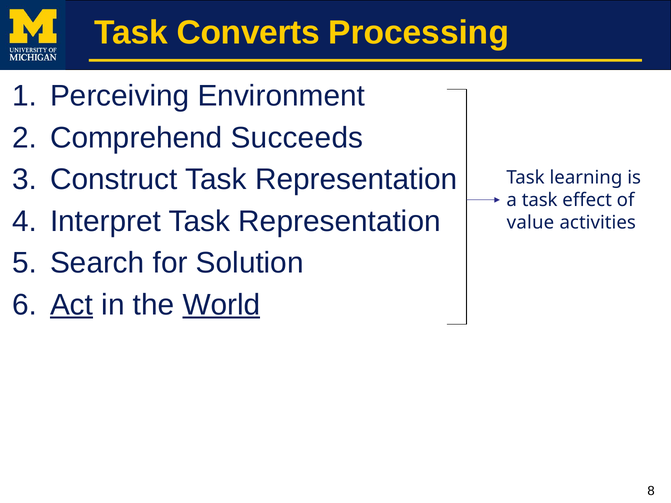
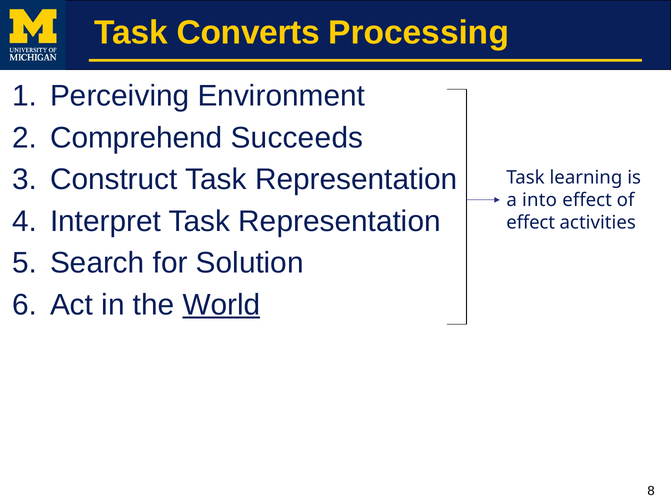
a task: task -> into
value at (530, 223): value -> effect
Act underline: present -> none
